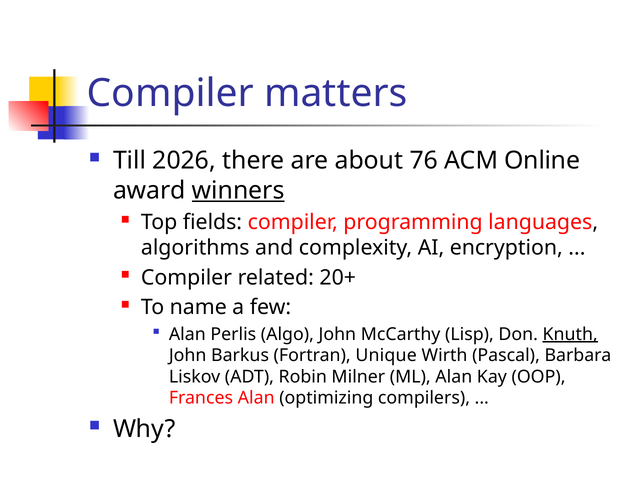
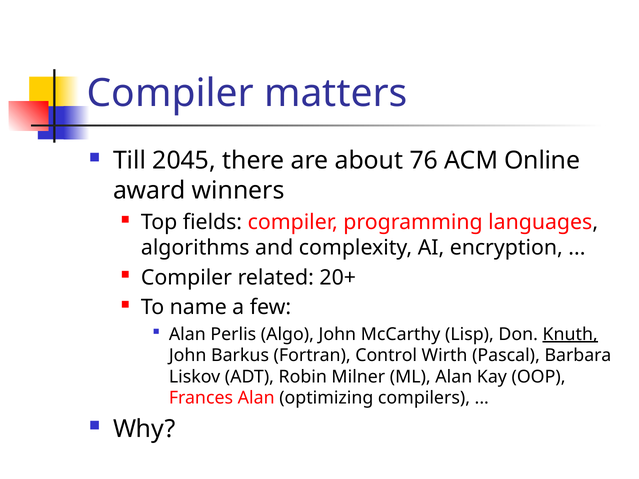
2026: 2026 -> 2045
winners underline: present -> none
Unique: Unique -> Control
